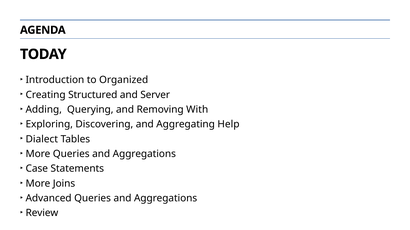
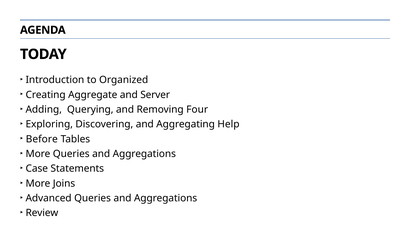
Structured: Structured -> Aggregate
With: With -> Four
Dialect: Dialect -> Before
